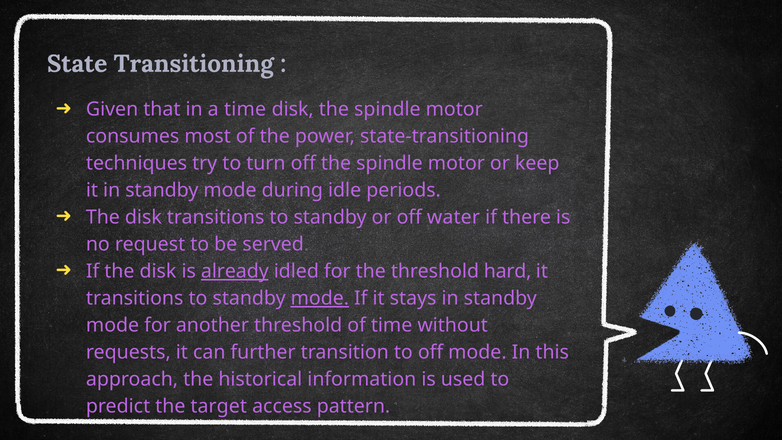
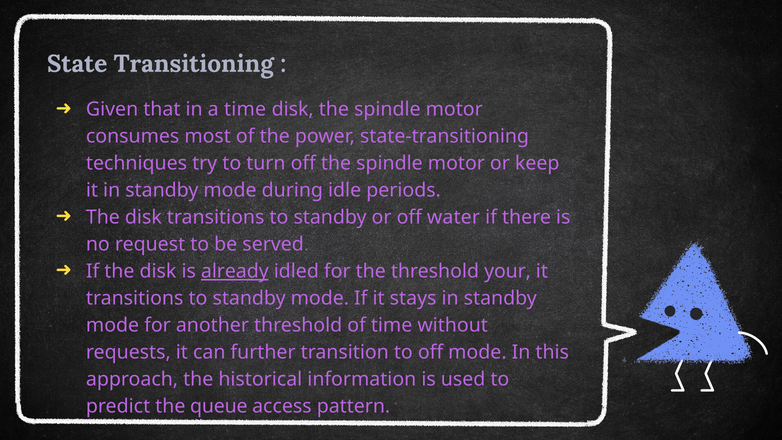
hard: hard -> your
mode at (320, 298) underline: present -> none
target: target -> queue
